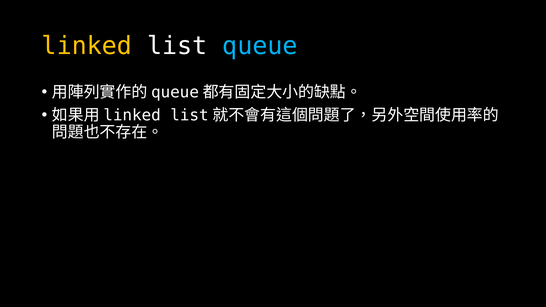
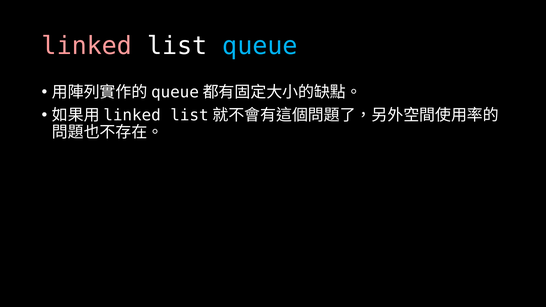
linked colour: yellow -> pink
